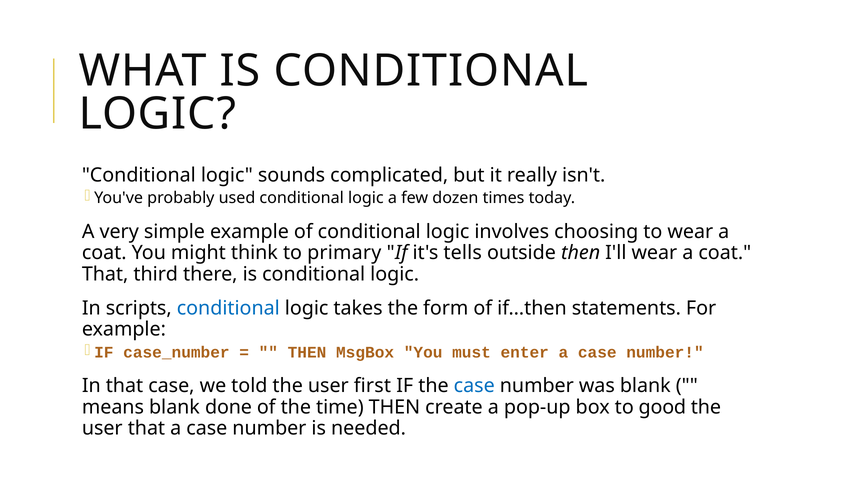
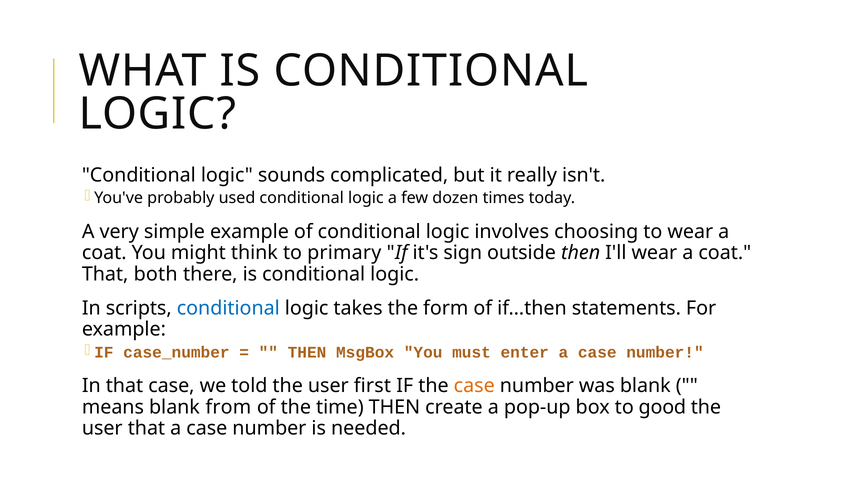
tells: tells -> sign
third: third -> both
case at (474, 386) colour: blue -> orange
done: done -> from
